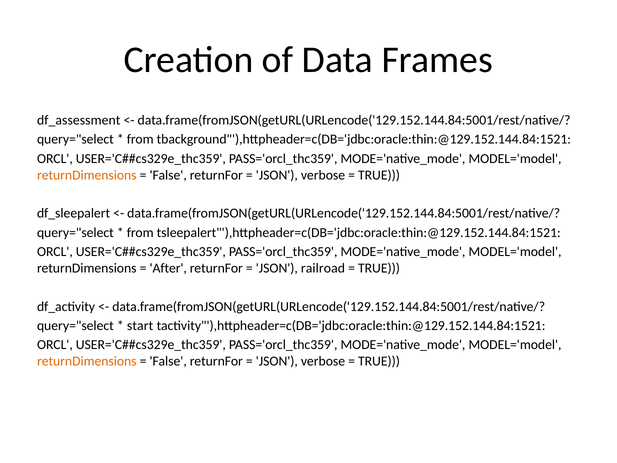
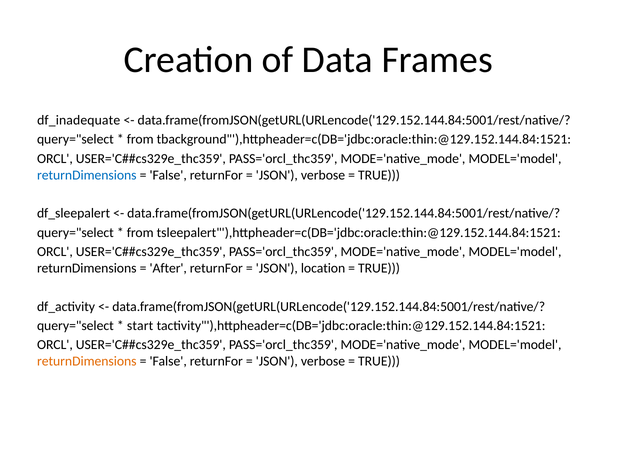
df_assessment: df_assessment -> df_inadequate
returnDimensions at (87, 175) colour: orange -> blue
railroad: railroad -> location
